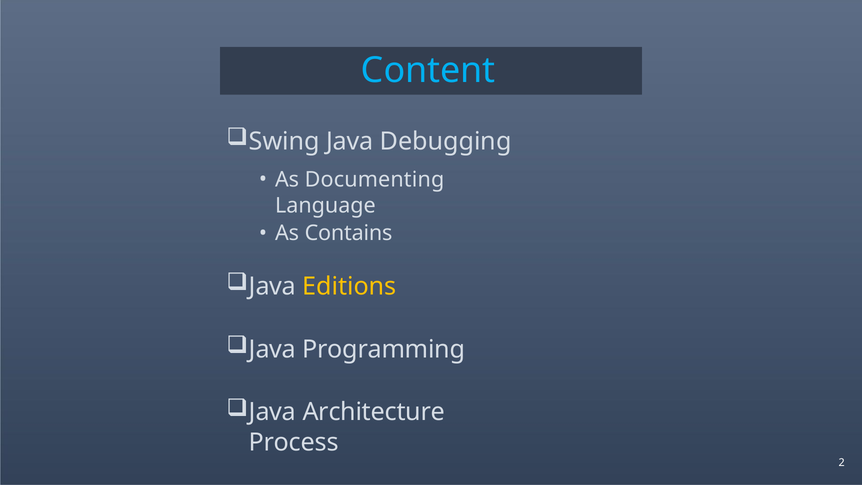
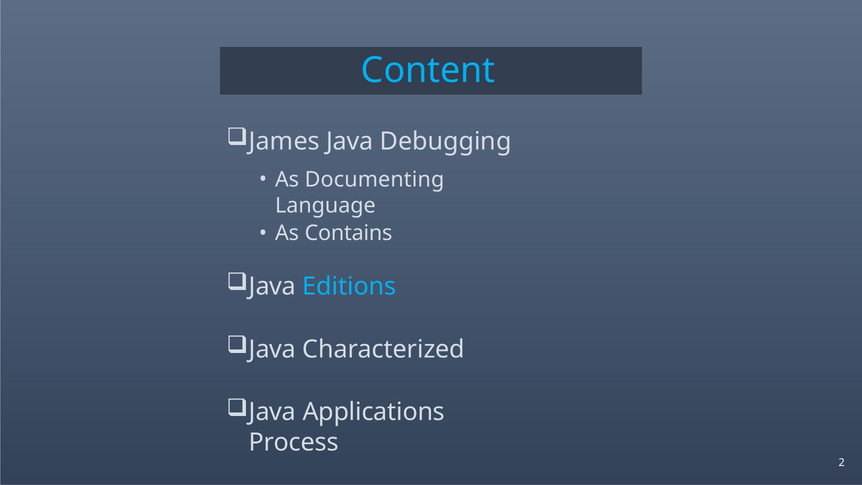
Swing: Swing -> James
Editions colour: yellow -> light blue
Programming: Programming -> Characterized
Architecture: Architecture -> Applications
